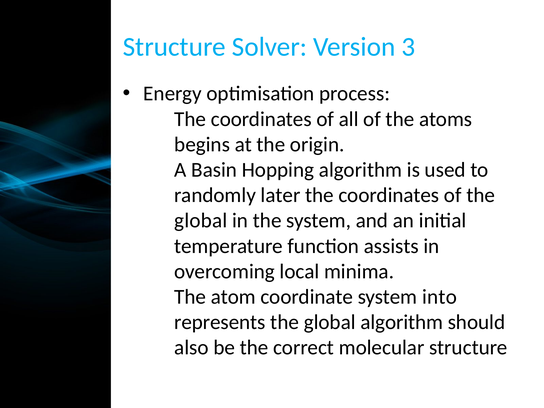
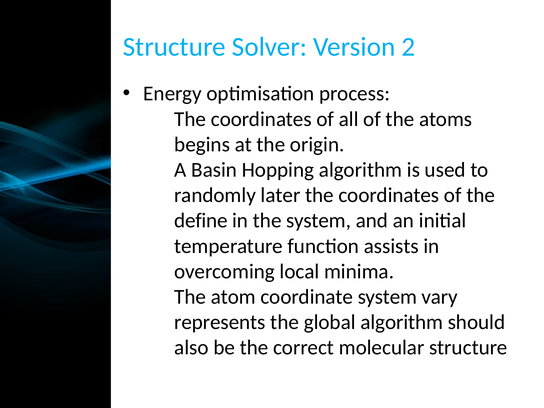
3: 3 -> 2
global at (201, 221): global -> define
into: into -> vary
